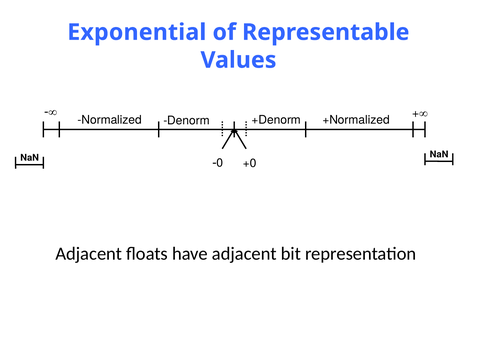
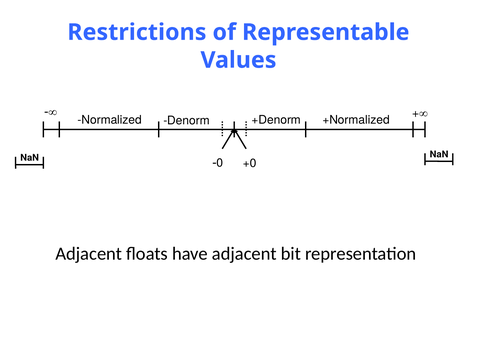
Exponential: Exponential -> Restrictions
